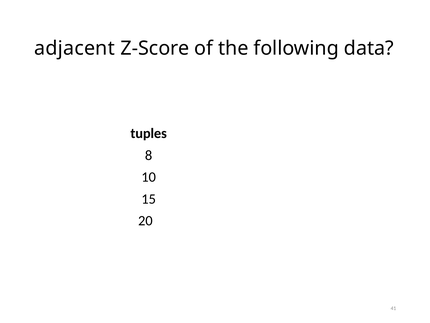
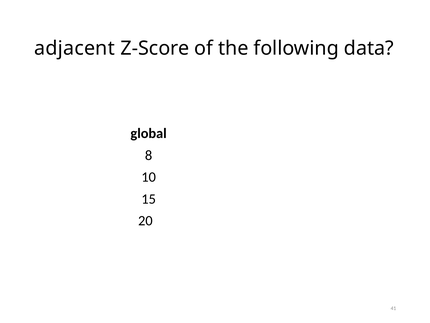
tuples: tuples -> global
